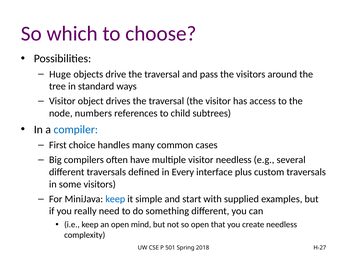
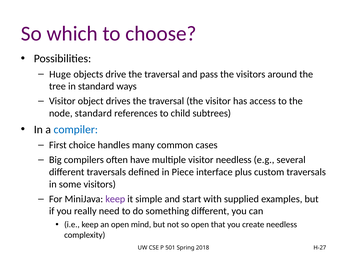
node numbers: numbers -> standard
Every: Every -> Piece
keep at (115, 199) colour: blue -> purple
